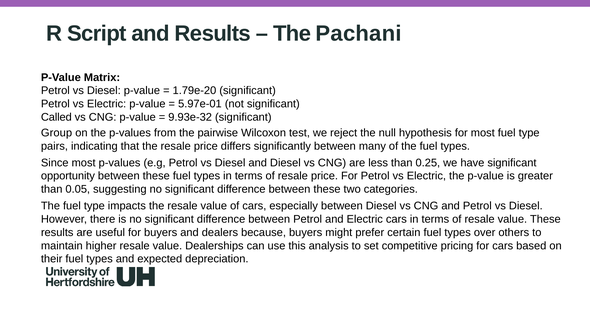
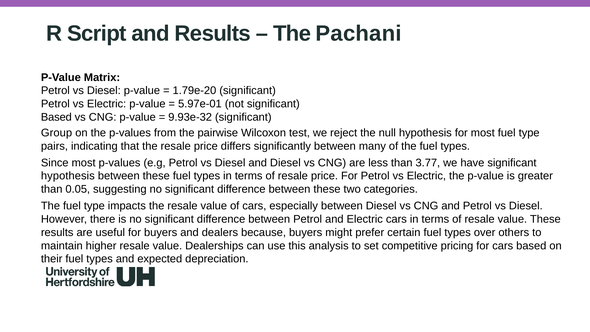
Called at (56, 117): Called -> Based
0.25: 0.25 -> 3.77
opportunity at (68, 176): opportunity -> hypothesis
